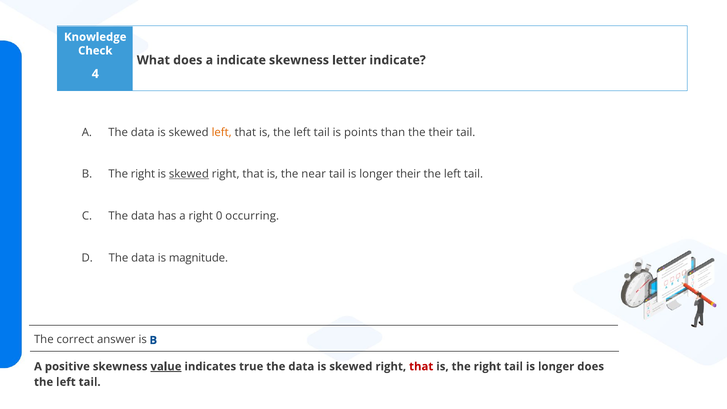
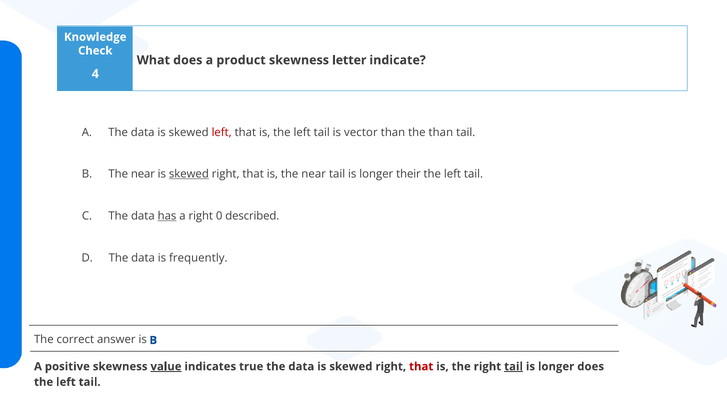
a indicate: indicate -> product
left at (222, 132) colour: orange -> red
points: points -> vector
the their: their -> than
right at (143, 174): right -> near
has underline: none -> present
occurring: occurring -> described
magnitude: magnitude -> frequently
tail at (514, 366) underline: none -> present
